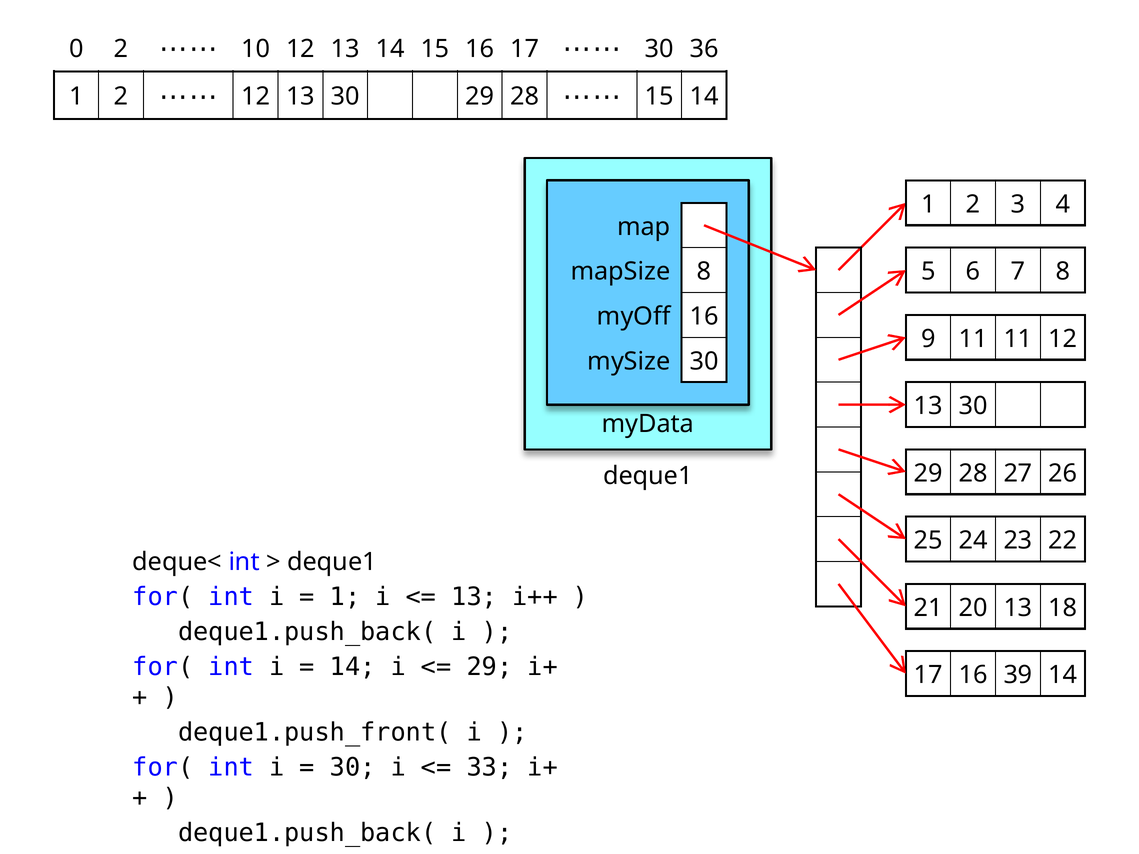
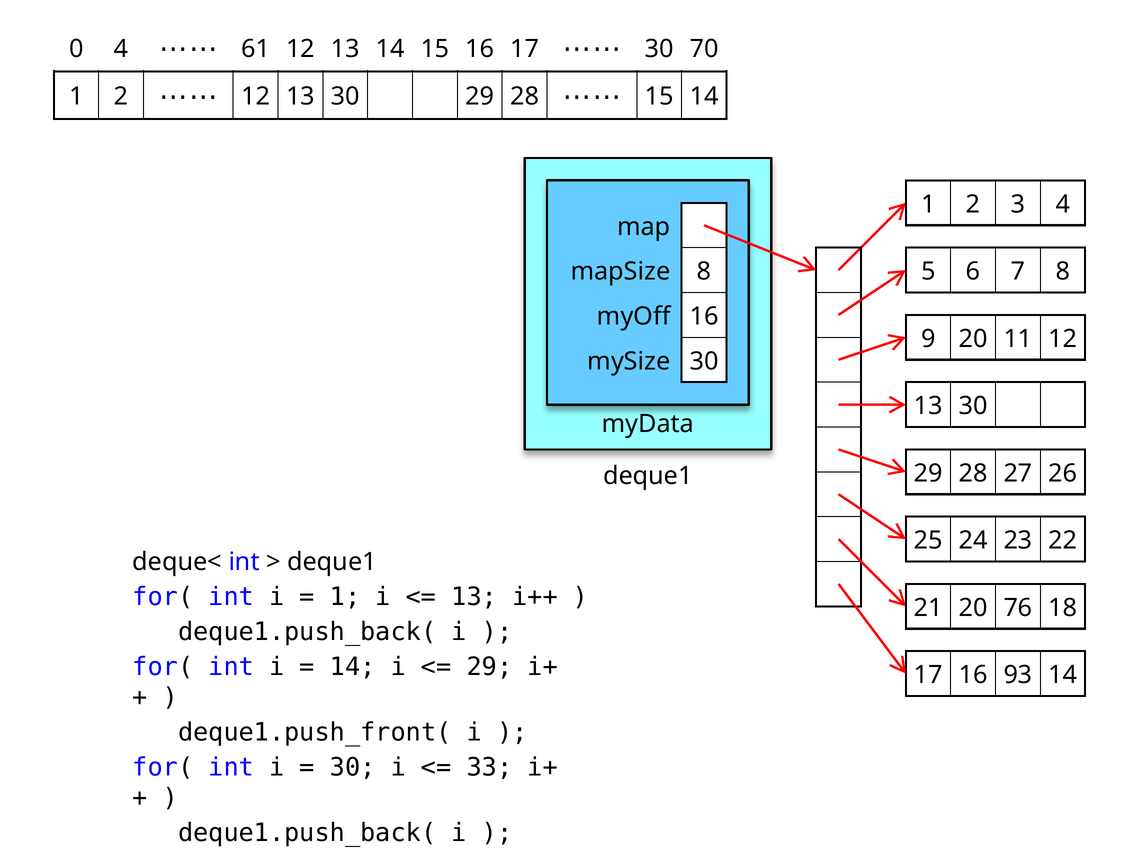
0 2: 2 -> 4
10: 10 -> 61
36: 36 -> 70
9 11: 11 -> 20
20 13: 13 -> 76
39: 39 -> 93
